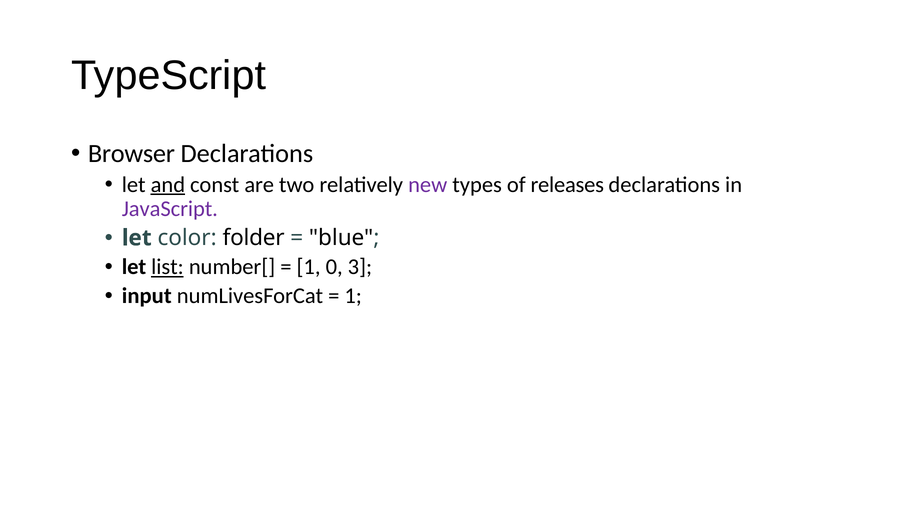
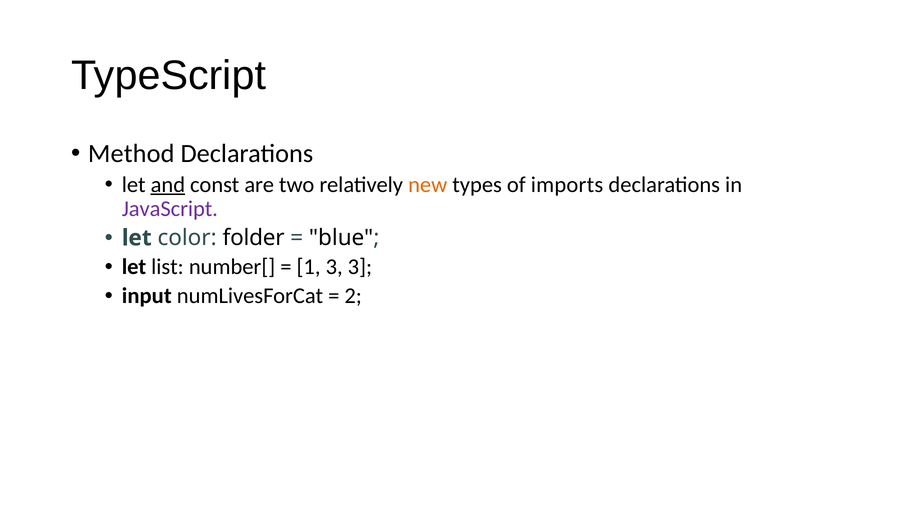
Browser: Browser -> Method
new colour: purple -> orange
releases: releases -> imports
list underline: present -> none
1 0: 0 -> 3
1 at (353, 296): 1 -> 2
